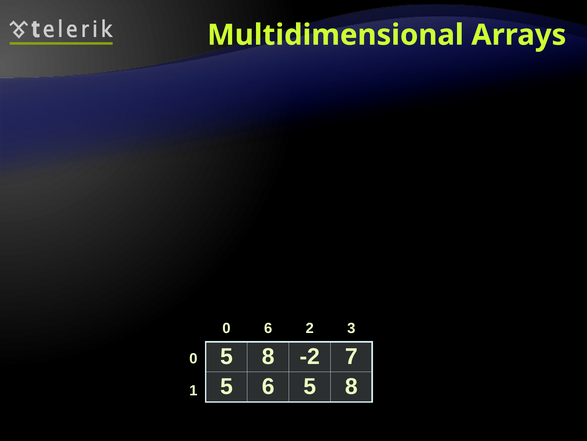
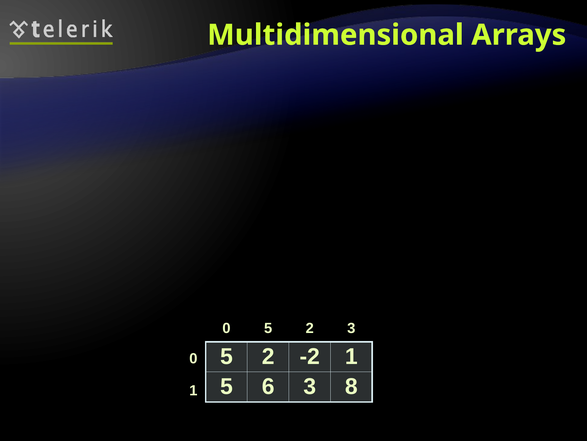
0 6: 6 -> 5
8 at (268, 356): 8 -> 2
-2 7: 7 -> 1
6 5: 5 -> 3
